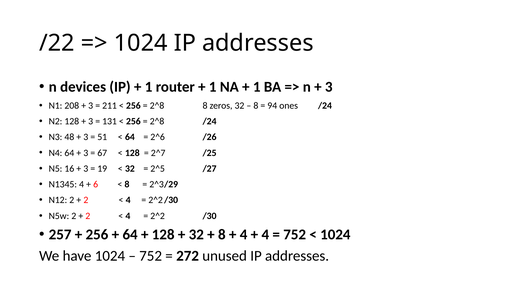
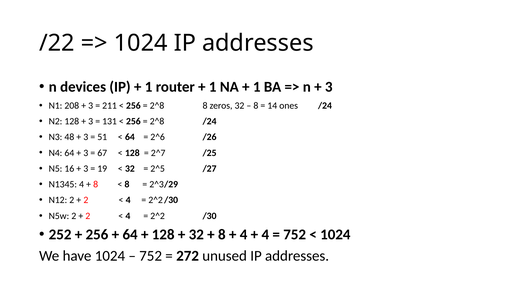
94: 94 -> 14
6 at (96, 184): 6 -> 8
257: 257 -> 252
